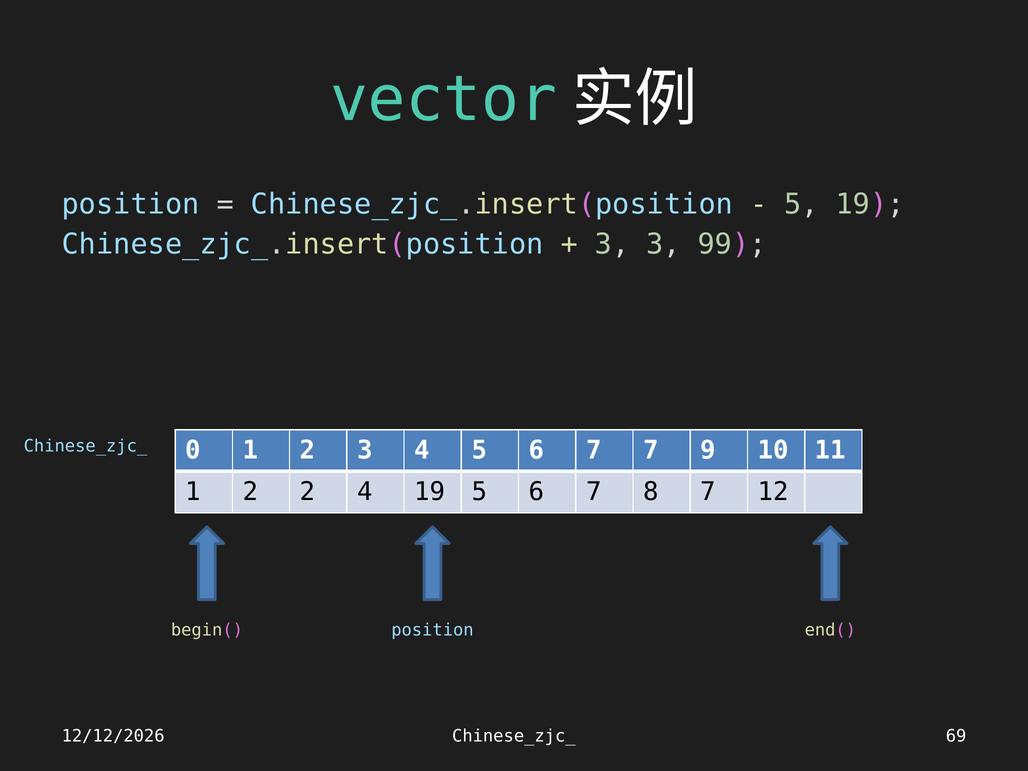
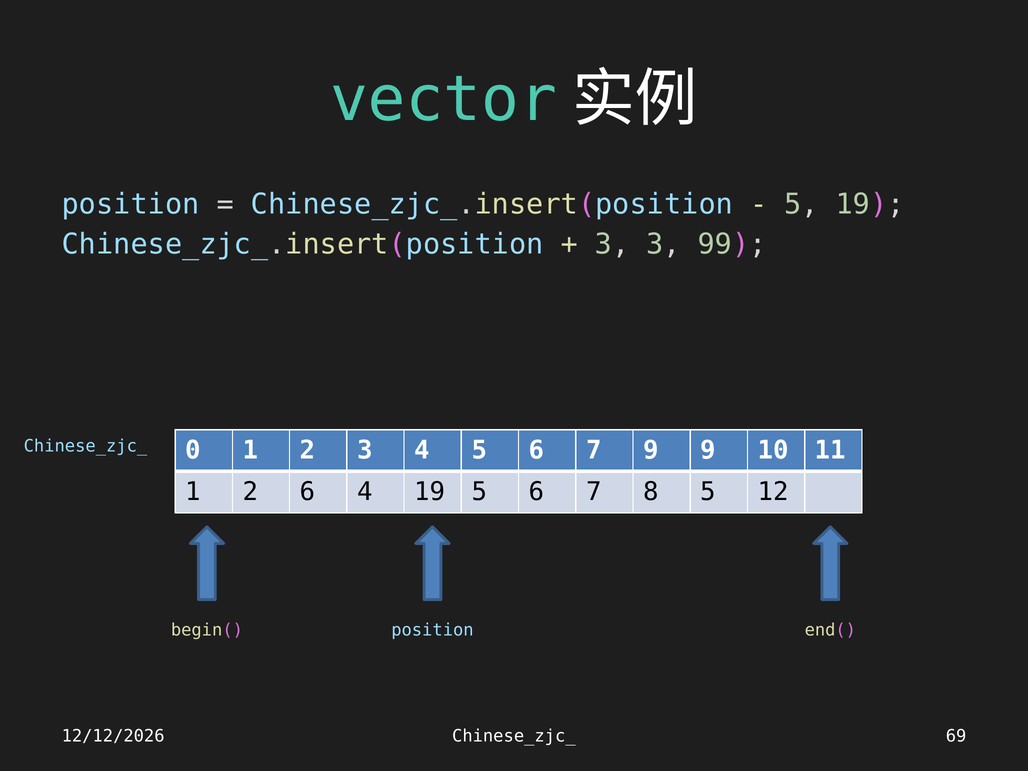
7 7: 7 -> 9
2 2: 2 -> 6
8 7: 7 -> 5
